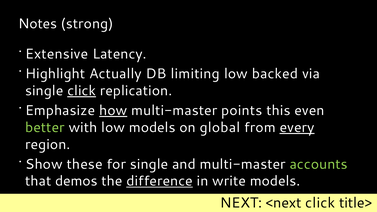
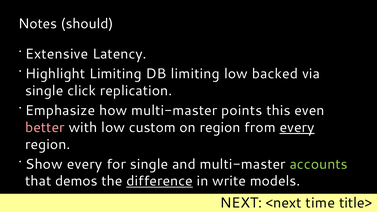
strong: strong -> should
Highlight Actually: Actually -> Limiting
click at (82, 91) underline: present -> none
how underline: present -> none
better colour: light green -> pink
low models: models -> custom
on global: global -> region
Show these: these -> every
<next click: click -> time
